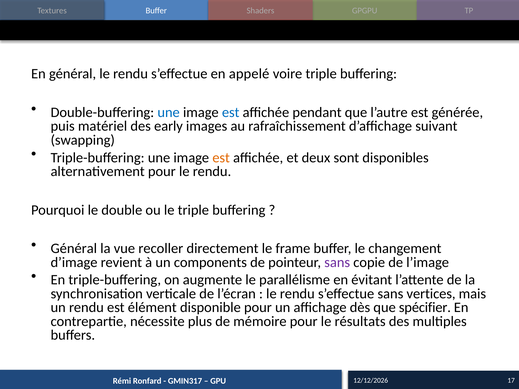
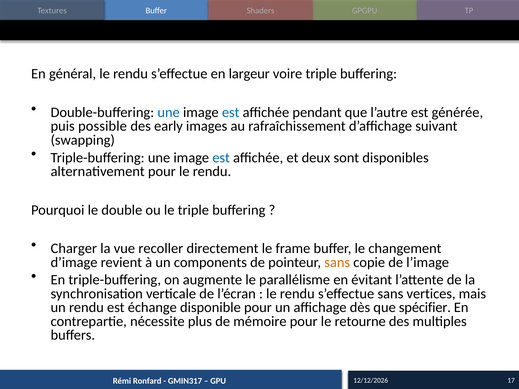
appelé: appelé -> largeur
matériel: matériel -> possible
est at (221, 158) colour: orange -> blue
Général at (74, 249): Général -> Charger
sans at (337, 262) colour: purple -> orange
élément: élément -> échange
résultats: résultats -> retourne
